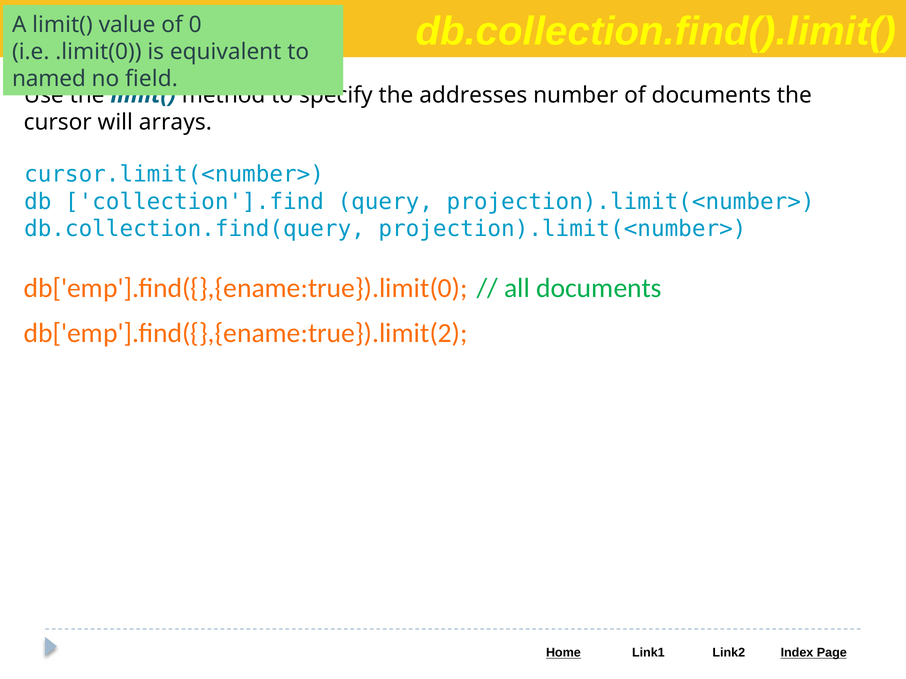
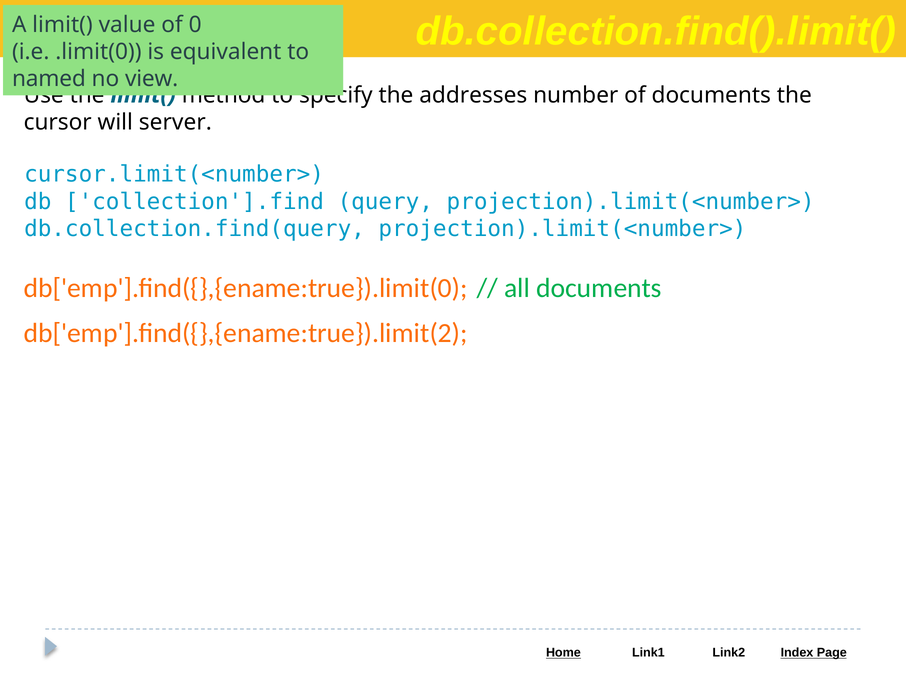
field: field -> view
arrays: arrays -> server
